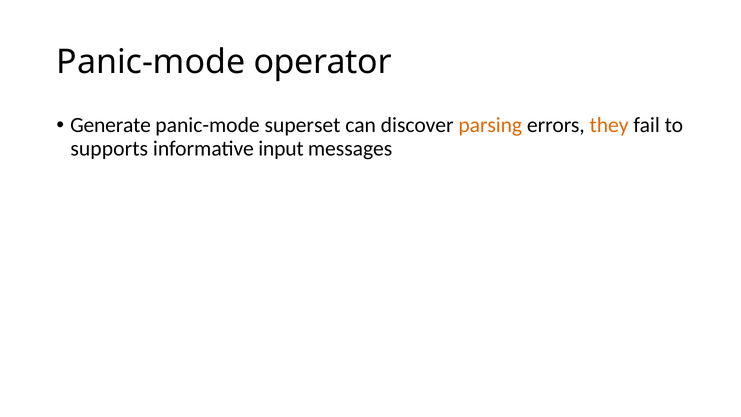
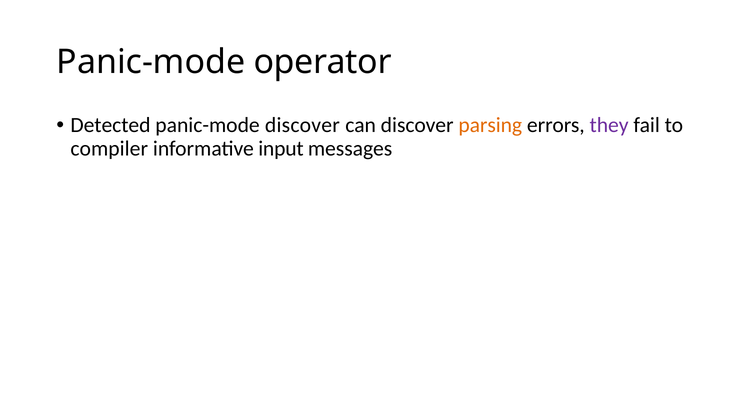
Generate: Generate -> Detected
panic-mode superset: superset -> discover
they colour: orange -> purple
supports: supports -> compiler
